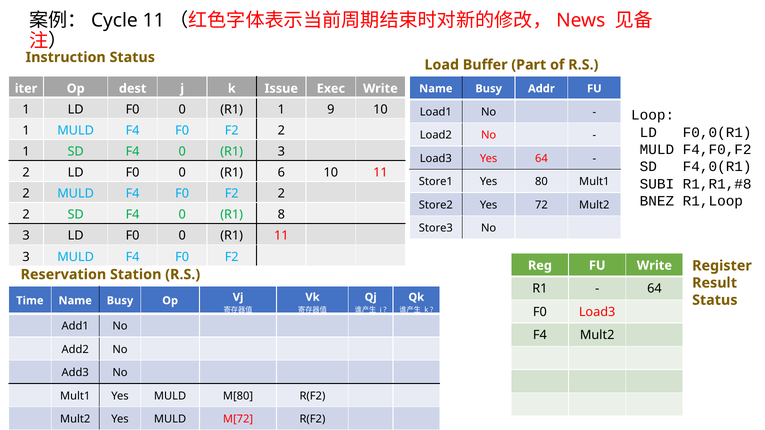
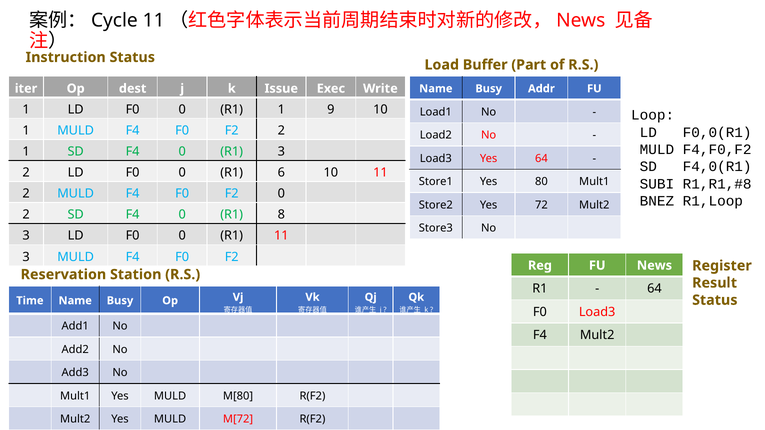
2 at (281, 194): 2 -> 0
FU Write: Write -> News
